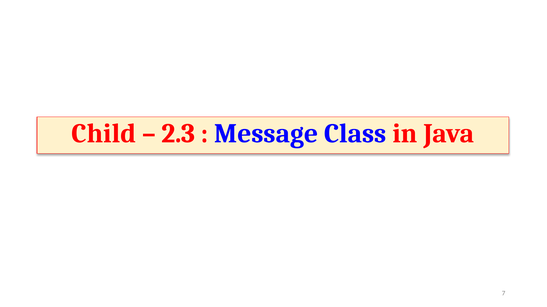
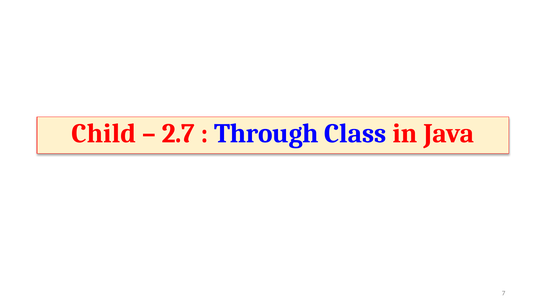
2.3: 2.3 -> 2.7
Message: Message -> Through
